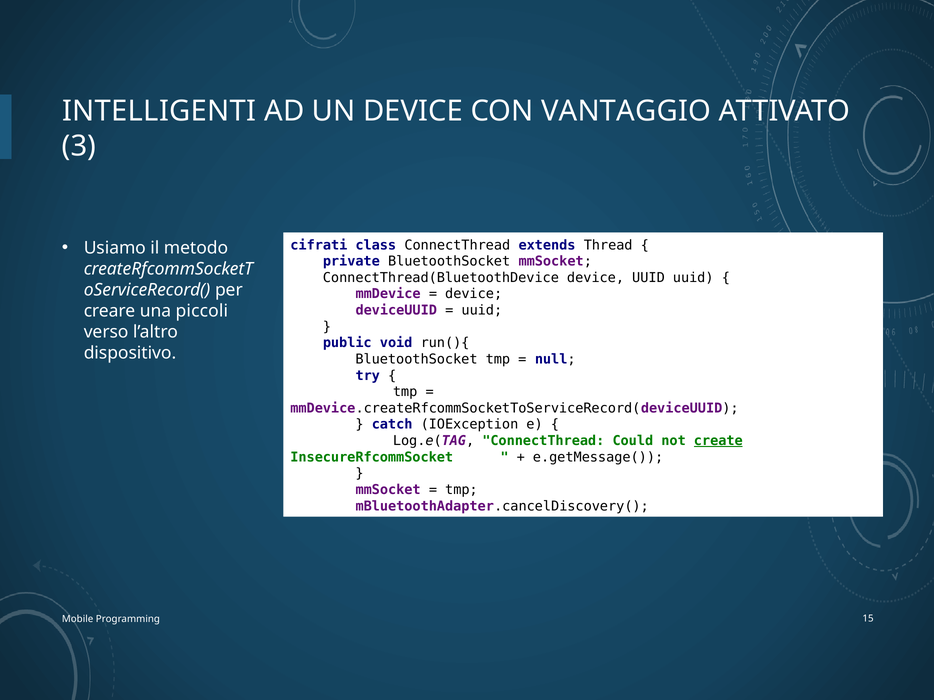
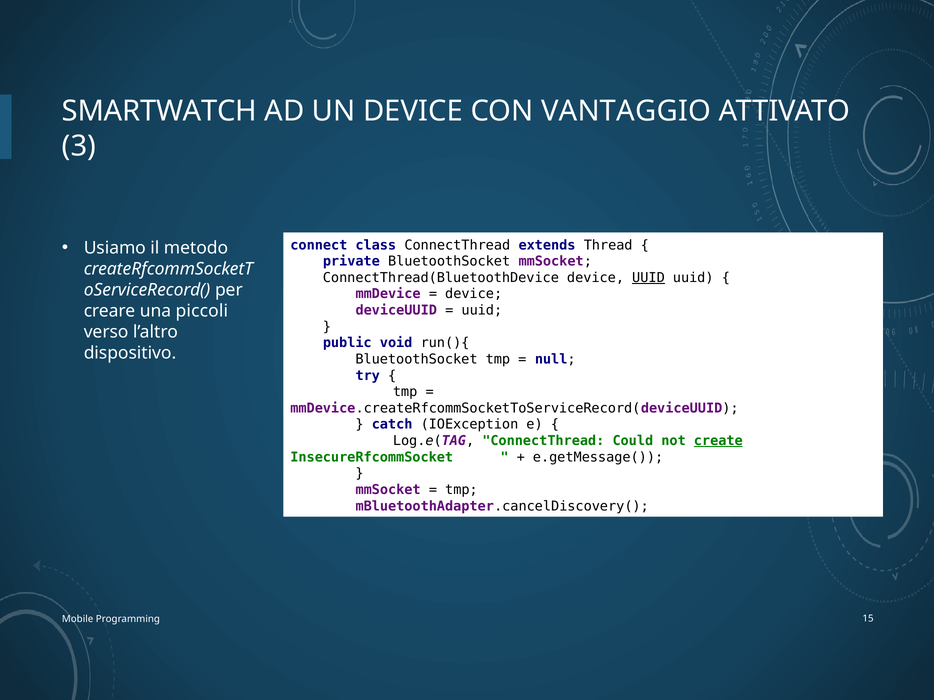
INTELLIGENTI: INTELLIGENTI -> SMARTWATCH
cifrati: cifrati -> connect
UUID at (648, 278) underline: none -> present
